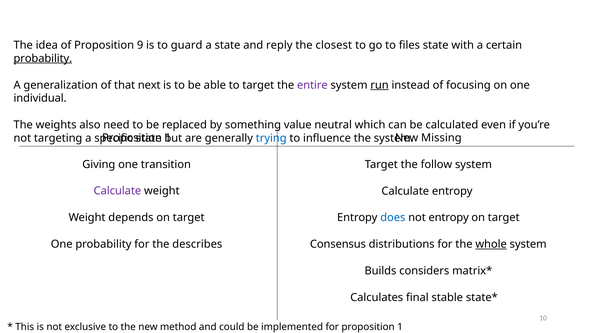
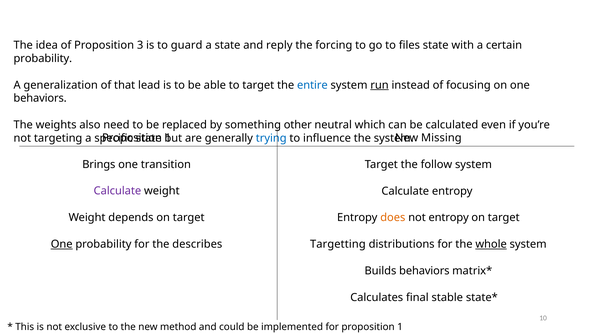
9: 9 -> 3
closest: closest -> forcing
probability at (43, 58) underline: present -> none
next: next -> lead
entire colour: purple -> blue
individual at (40, 98): individual -> behaviors
value: value -> other
Giving: Giving -> Brings
does colour: blue -> orange
One at (62, 244) underline: none -> present
Consensus: Consensus -> Targetting
Builds considers: considers -> behaviors
